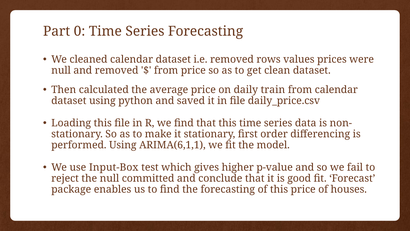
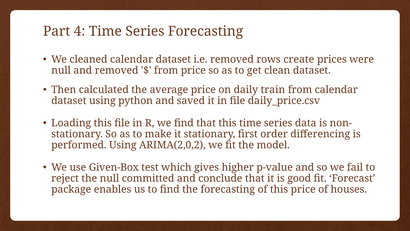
0: 0 -> 4
values: values -> create
ARIMA(6,1,1: ARIMA(6,1,1 -> ARIMA(2,0,2
Input-Box: Input-Box -> Given-Box
